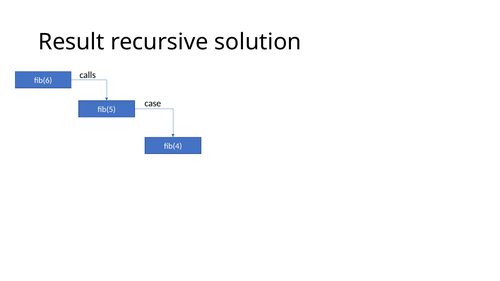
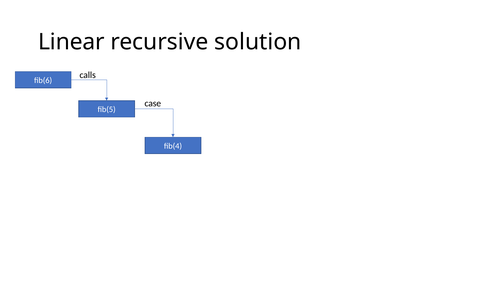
Result: Result -> Linear
